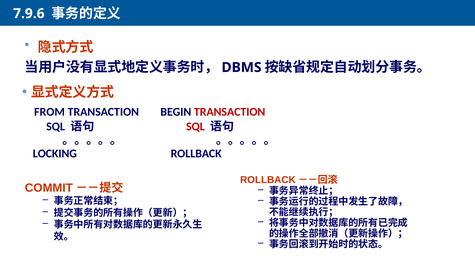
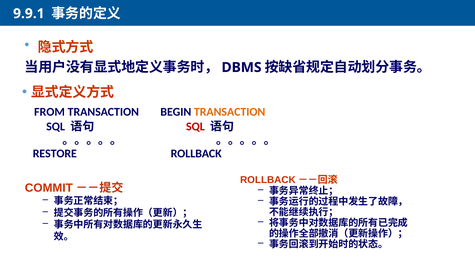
7.9.6: 7.9.6 -> 9.9.1
TRANSACTION at (230, 112) colour: red -> orange
LOCKING: LOCKING -> RESTORE
